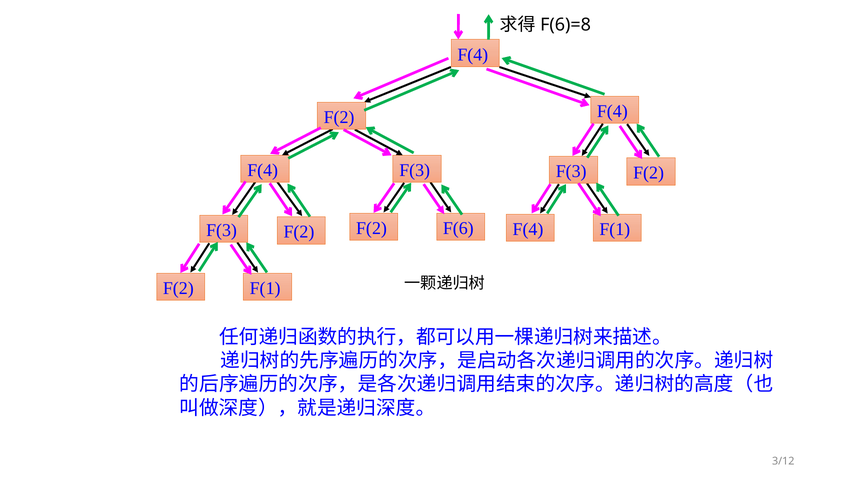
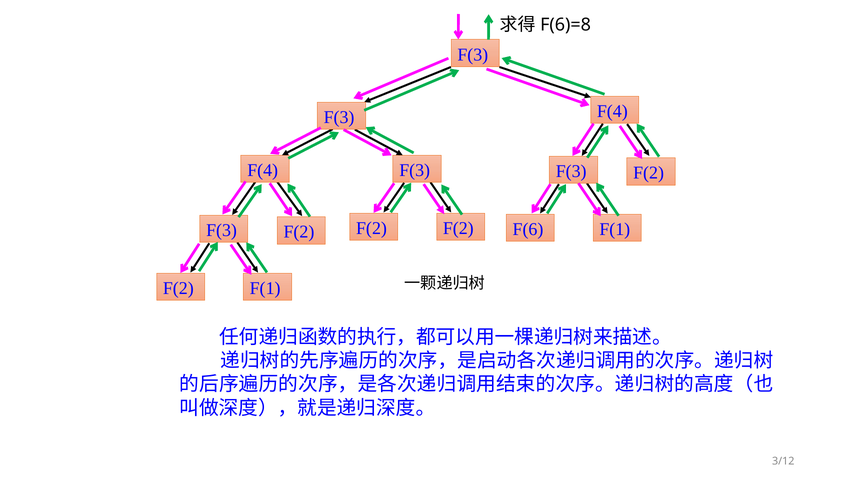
F(4 at (473, 55): F(4 -> F(3
F(2 at (339, 117): F(2 -> F(3
F(2 F(6: F(6 -> F(2
F(4 at (528, 229): F(4 -> F(6
